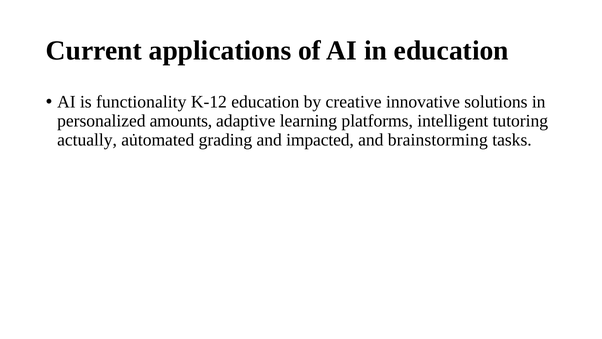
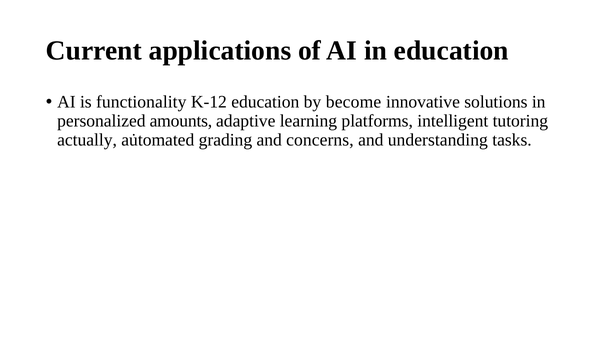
creative: creative -> become
impacted: impacted -> concerns
brainstorming: brainstorming -> understanding
